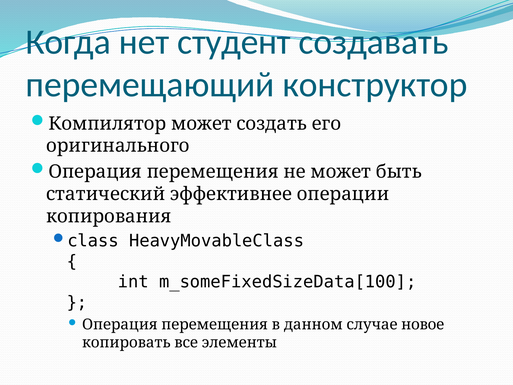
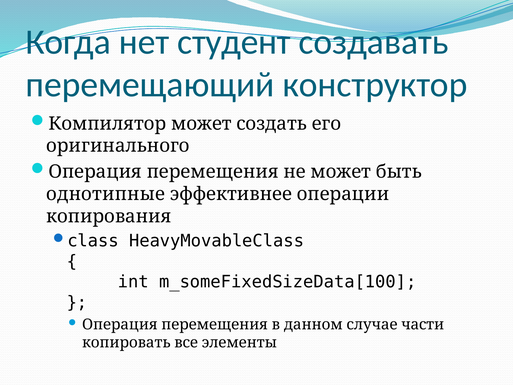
статический: статический -> однотипные
новое: новое -> части
